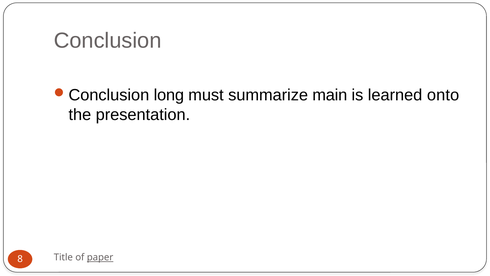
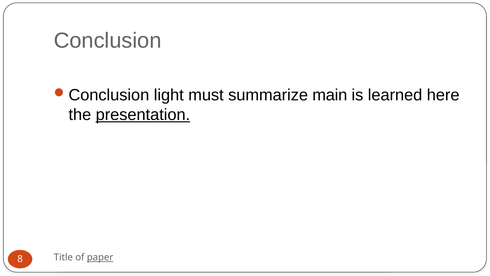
long: long -> light
onto: onto -> here
presentation underline: none -> present
